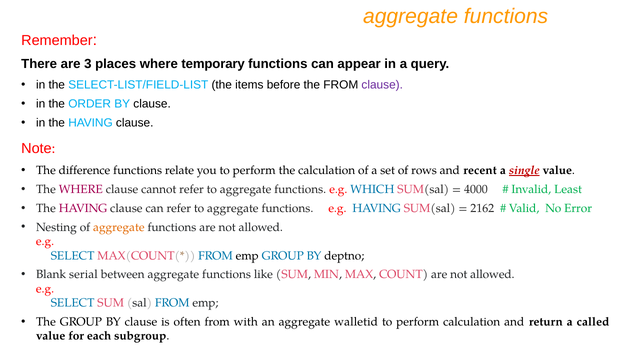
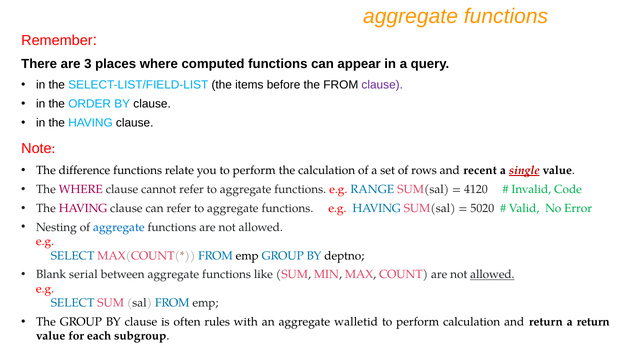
temporary: temporary -> computed
WHICH: WHICH -> RANGE
4000: 4000 -> 4120
Least: Least -> Code
2162: 2162 -> 5020
aggregate at (119, 228) colour: orange -> blue
allowed at (492, 275) underline: none -> present
often from: from -> rules
a called: called -> return
